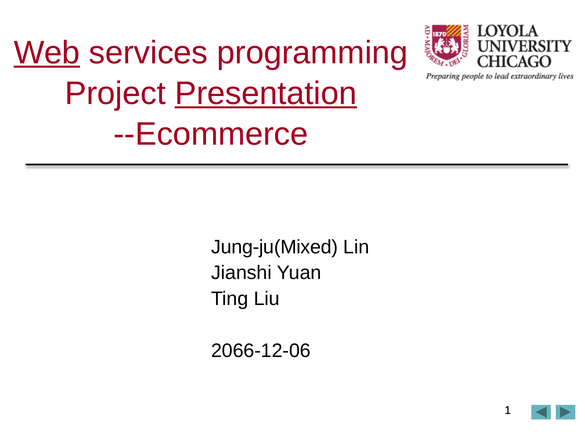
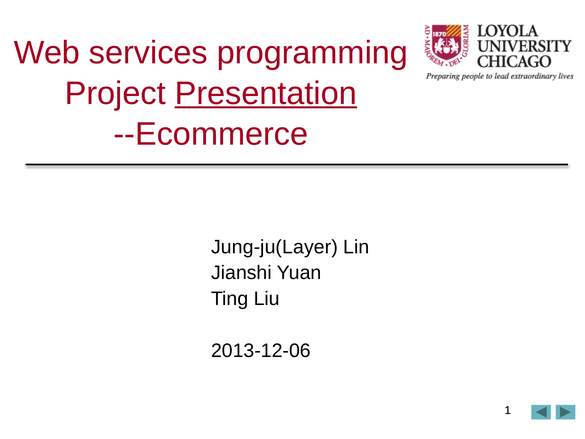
Web underline: present -> none
Jung-ju(Mixed: Jung-ju(Mixed -> Jung-ju(Layer
2066-12-06: 2066-12-06 -> 2013-12-06
